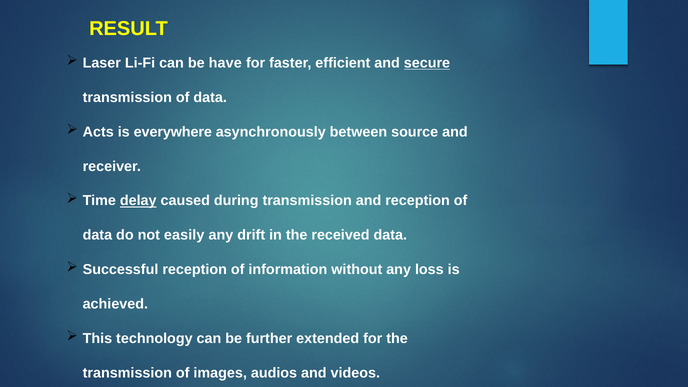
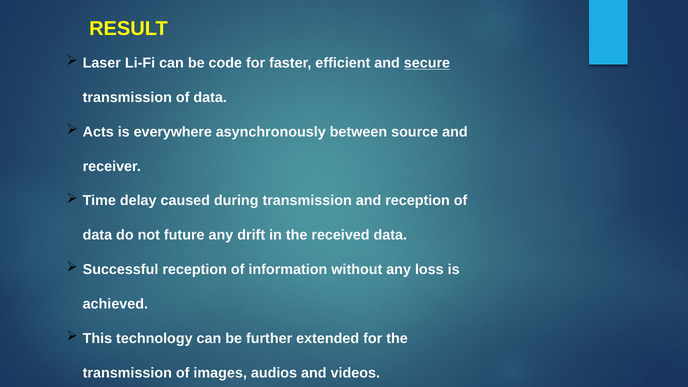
have: have -> code
delay underline: present -> none
easily: easily -> future
